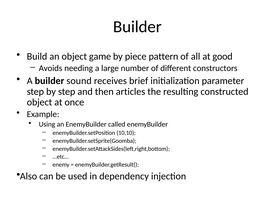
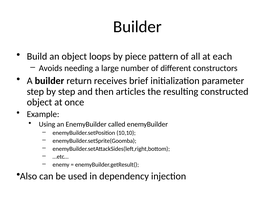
game: game -> loops
good: good -> each
sound: sound -> return
